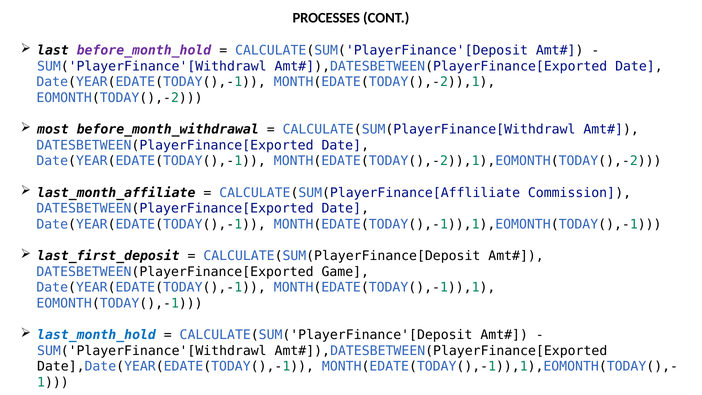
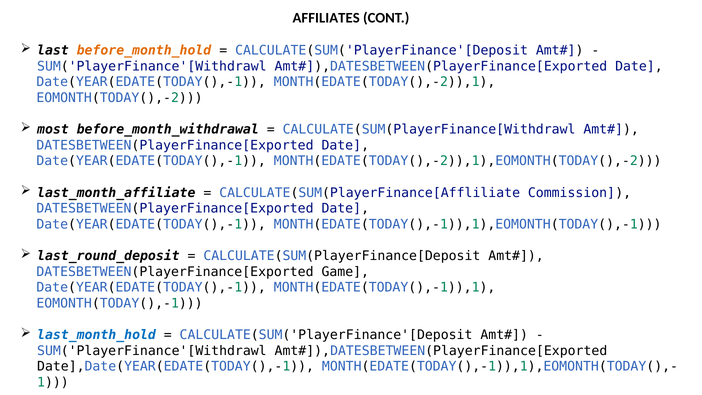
PROCESSES: PROCESSES -> AFFILIATES
before_month_hold colour: purple -> orange
last_first_deposit: last_first_deposit -> last_round_deposit
